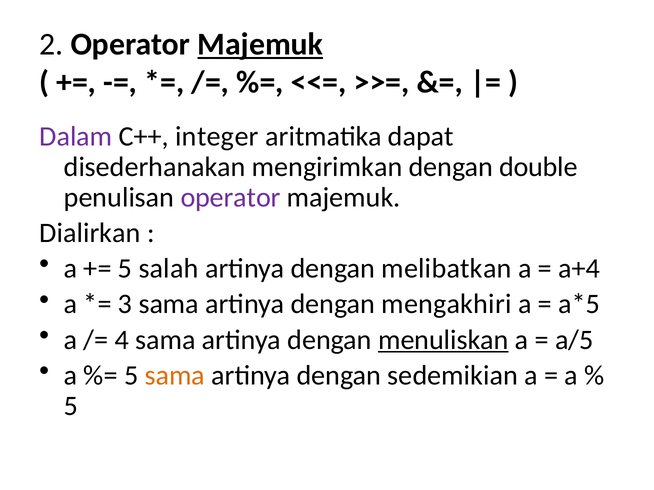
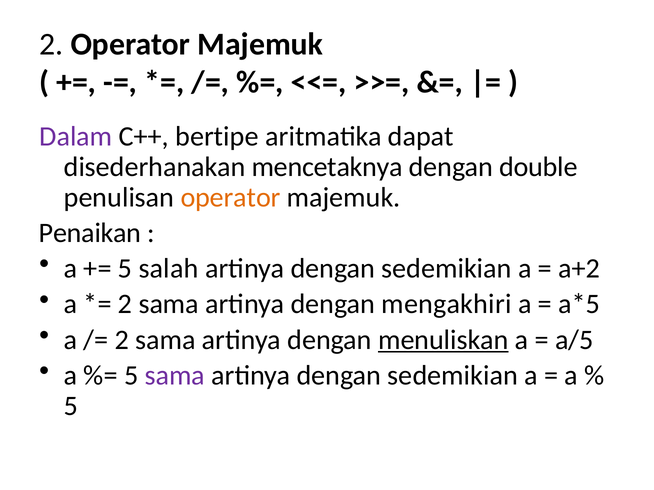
Majemuk at (260, 44) underline: present -> none
integer: integer -> bertipe
mengirimkan: mengirimkan -> mencetaknya
operator at (231, 197) colour: purple -> orange
Dialirkan: Dialirkan -> Penaikan
melibatkan at (446, 269): melibatkan -> sedemikian
a+4: a+4 -> a+2
3 at (125, 304): 3 -> 2
4 at (122, 340): 4 -> 2
sama at (175, 376) colour: orange -> purple
